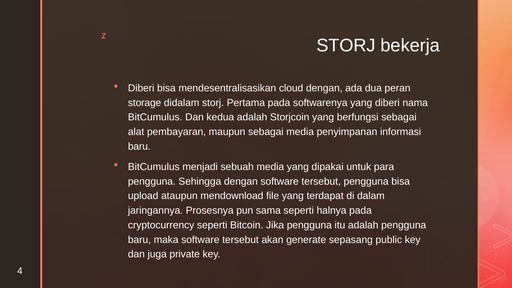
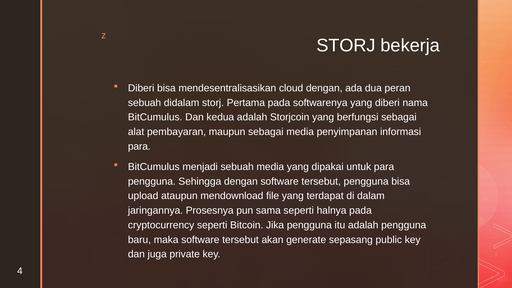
storage at (145, 103): storage -> sebuah
baru at (139, 146): baru -> para
